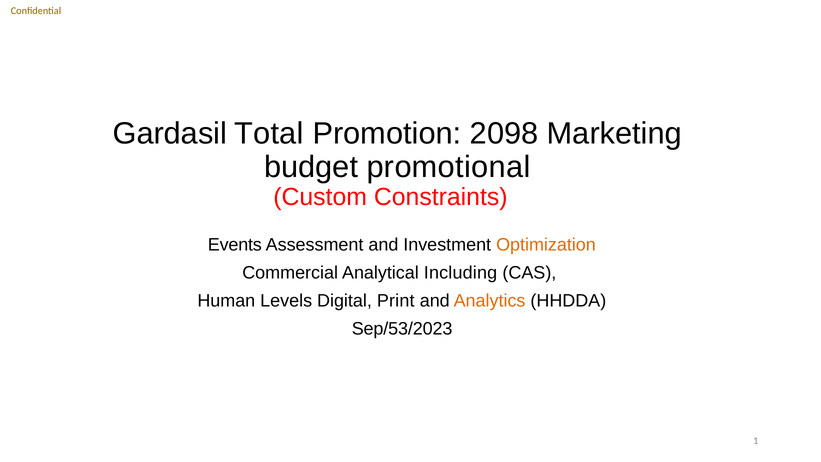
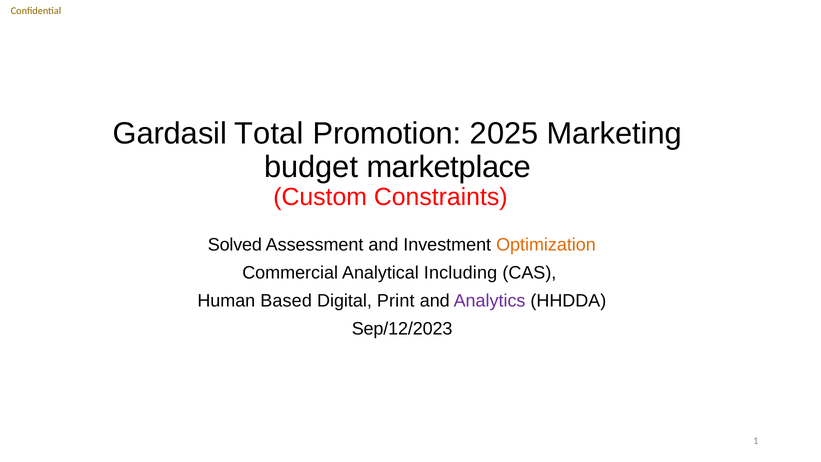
2098: 2098 -> 2025
promotional: promotional -> marketplace
Events: Events -> Solved
Levels: Levels -> Based
Analytics colour: orange -> purple
Sep/53/2023: Sep/53/2023 -> Sep/12/2023
